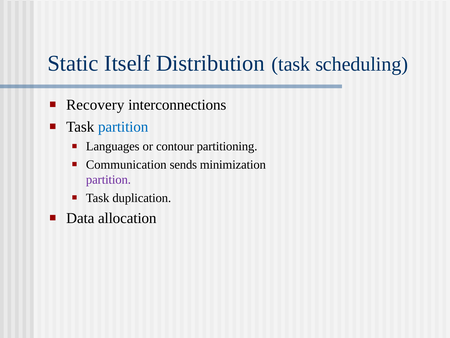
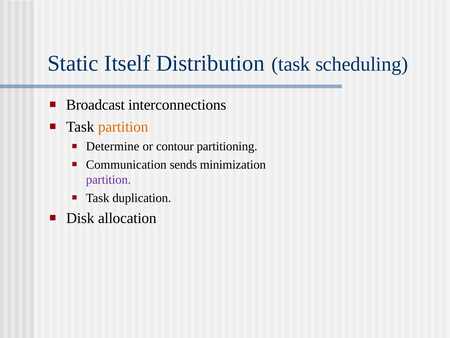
Recovery: Recovery -> Broadcast
partition at (123, 127) colour: blue -> orange
Languages: Languages -> Determine
Data: Data -> Disk
